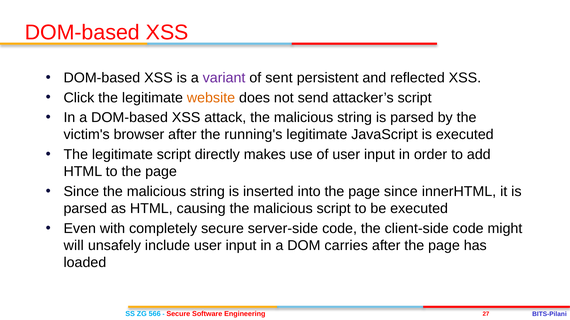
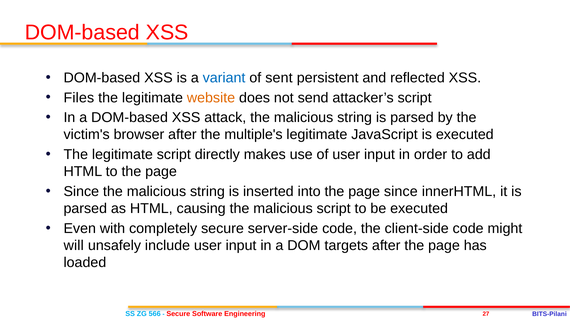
variant colour: purple -> blue
Click: Click -> Files
running's: running's -> multiple's
carries: carries -> targets
